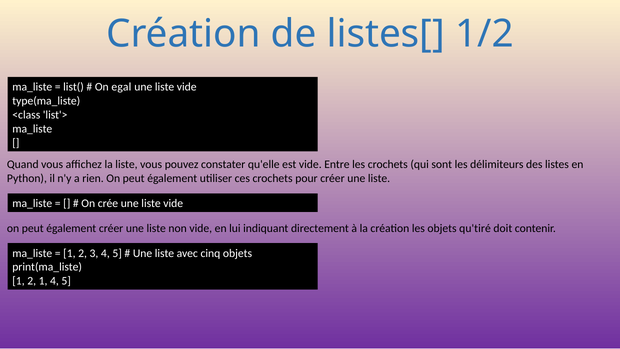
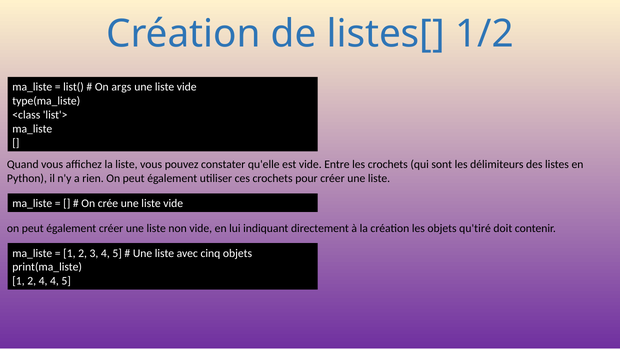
egal: egal -> args
2 1: 1 -> 4
